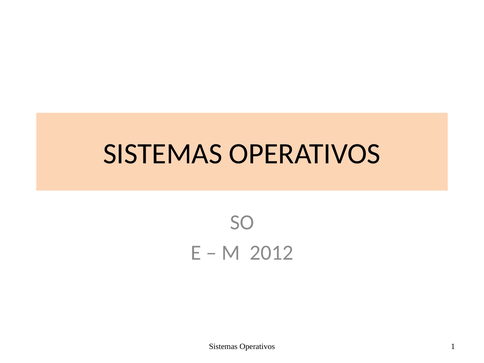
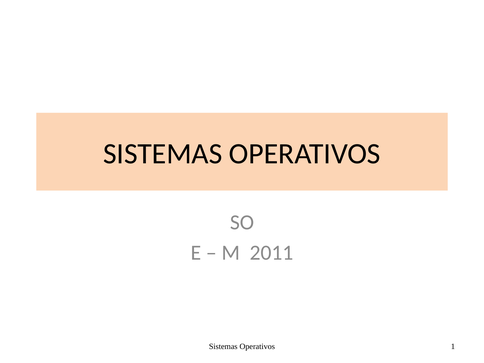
2012: 2012 -> 2011
